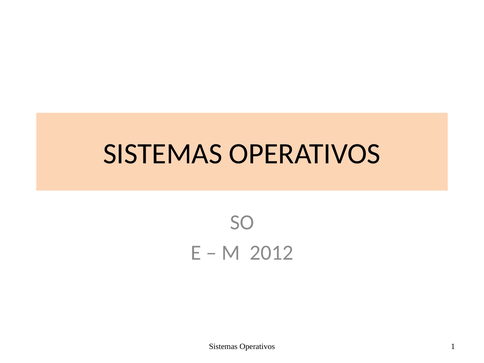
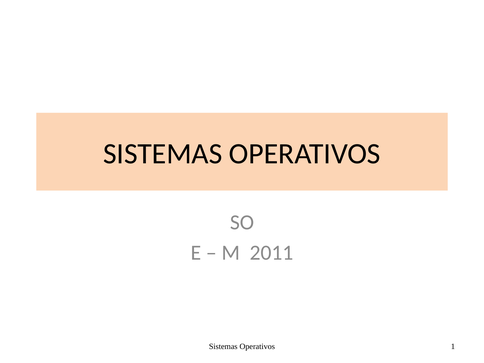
2012: 2012 -> 2011
